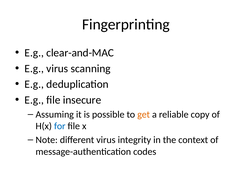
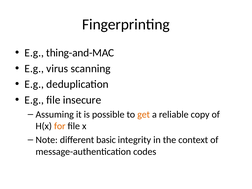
clear-and-MAC: clear-and-MAC -> thing-and-MAC
for colour: blue -> orange
different virus: virus -> basic
